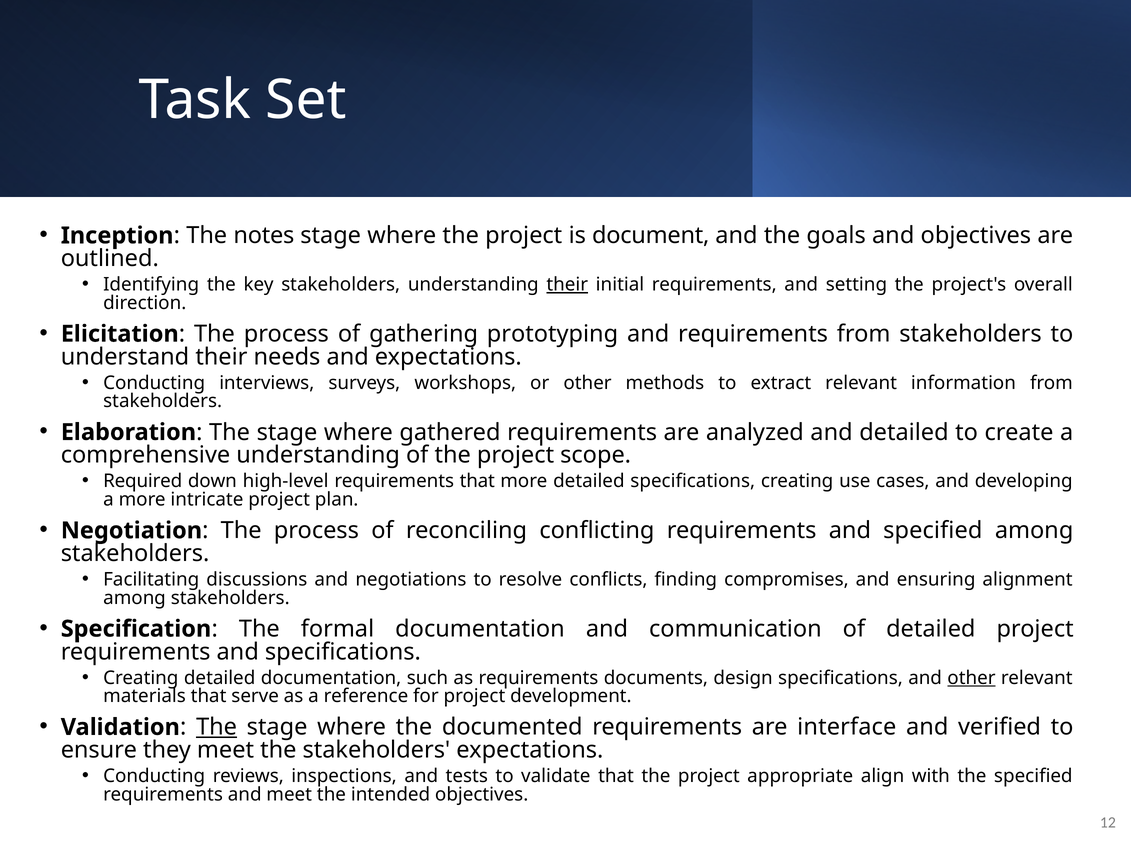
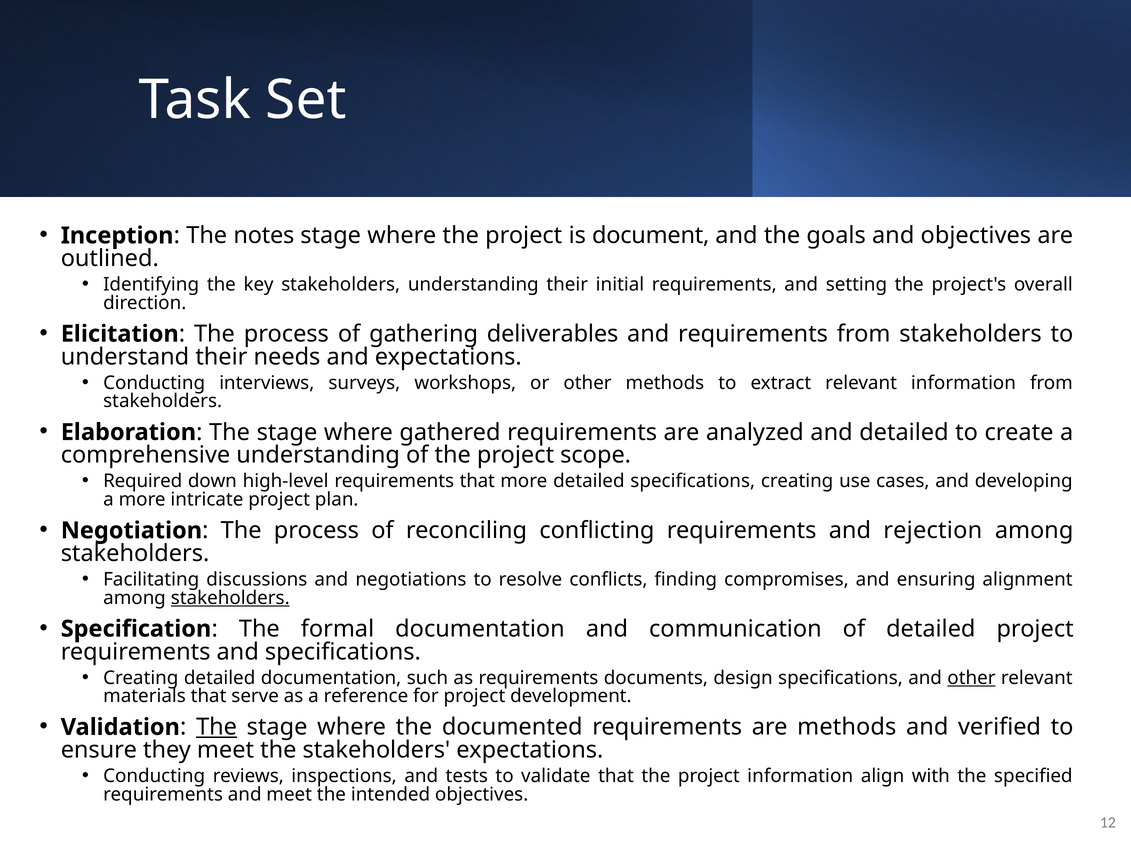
their at (567, 284) underline: present -> none
prototyping: prototyping -> deliverables
and specified: specified -> rejection
stakeholders at (230, 597) underline: none -> present
are interface: interface -> methods
project appropriate: appropriate -> information
